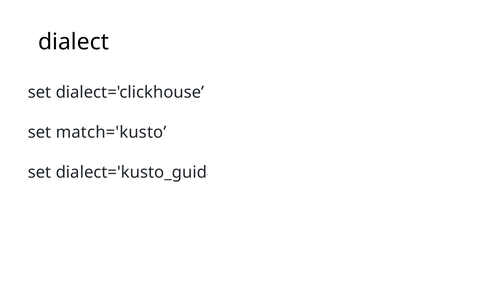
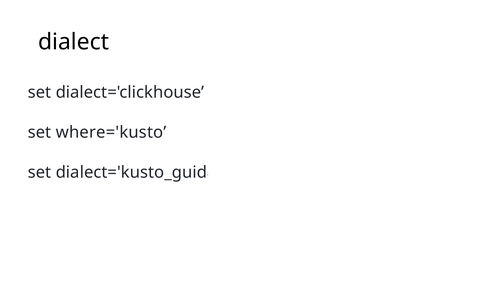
match='kusto: match='kusto -> where='kusto
